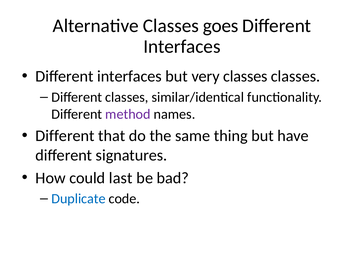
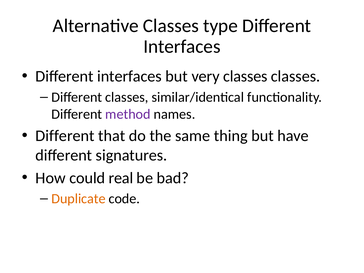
goes: goes -> type
last: last -> real
Duplicate colour: blue -> orange
